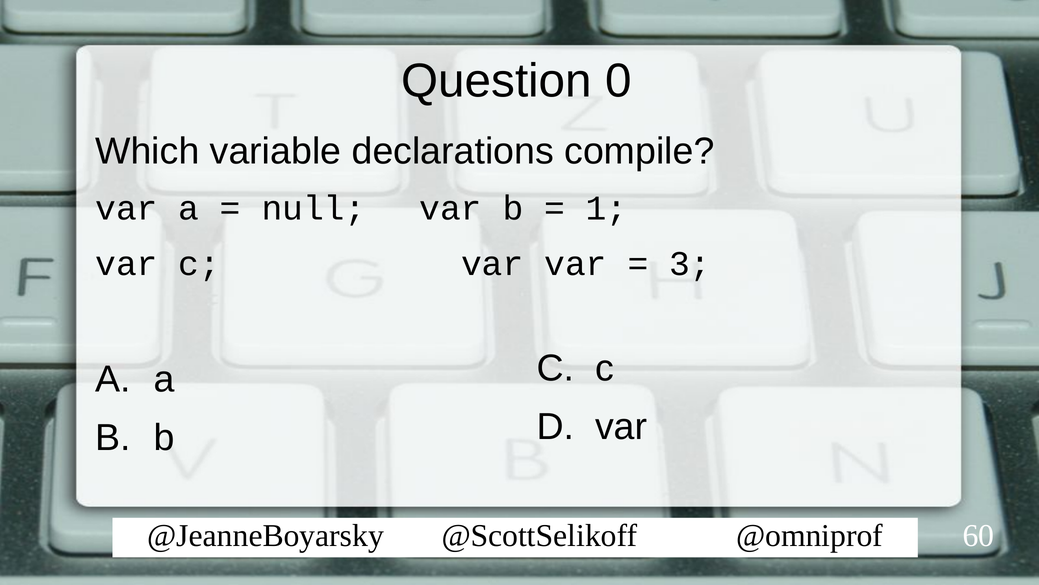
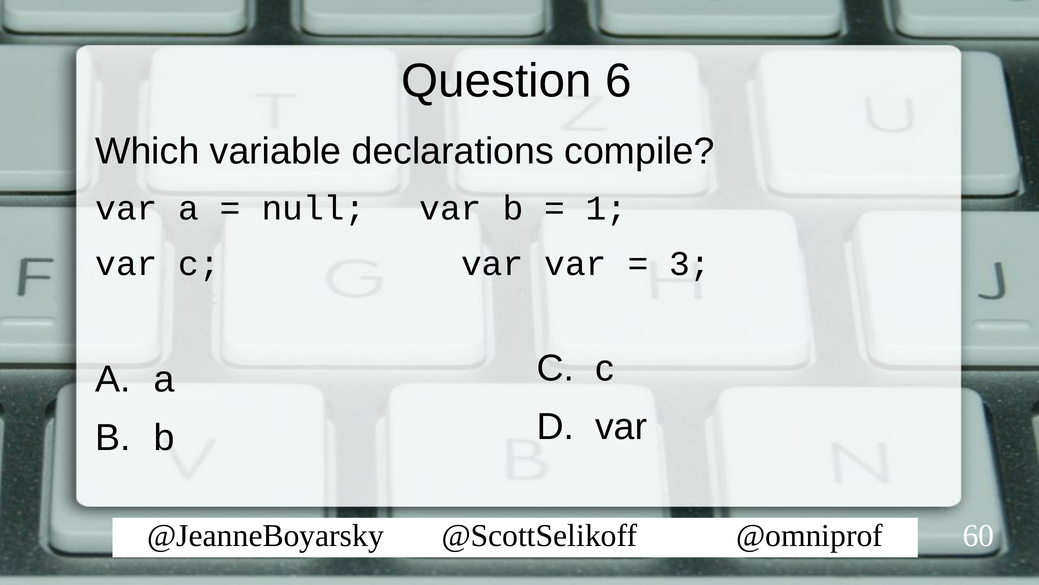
0: 0 -> 6
